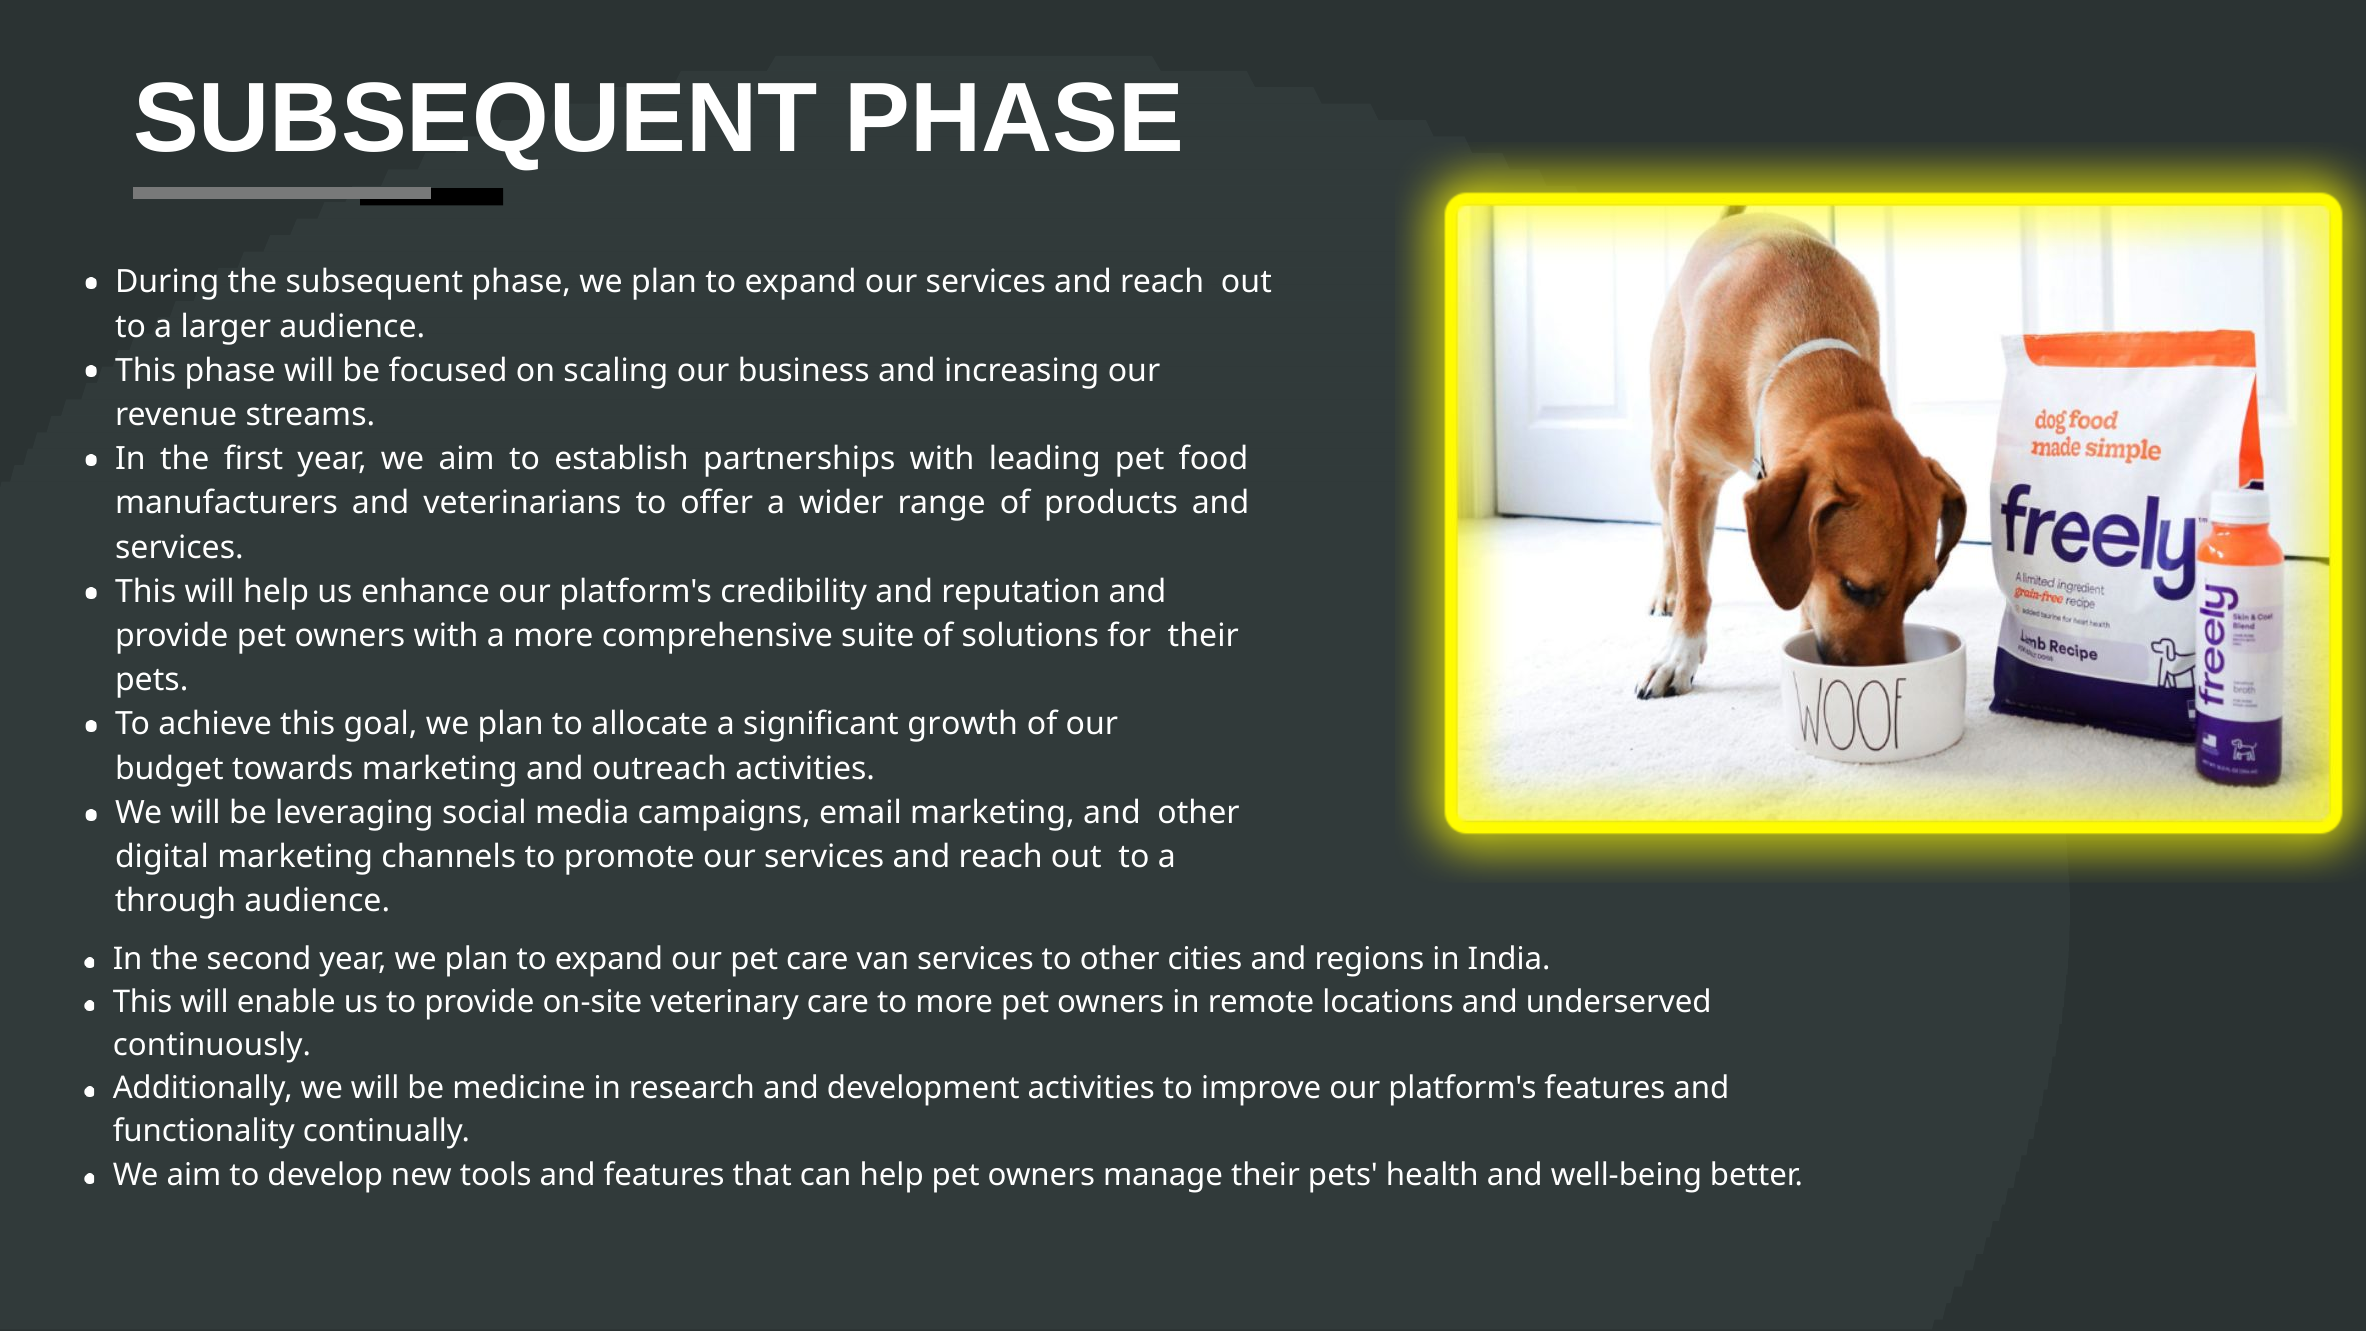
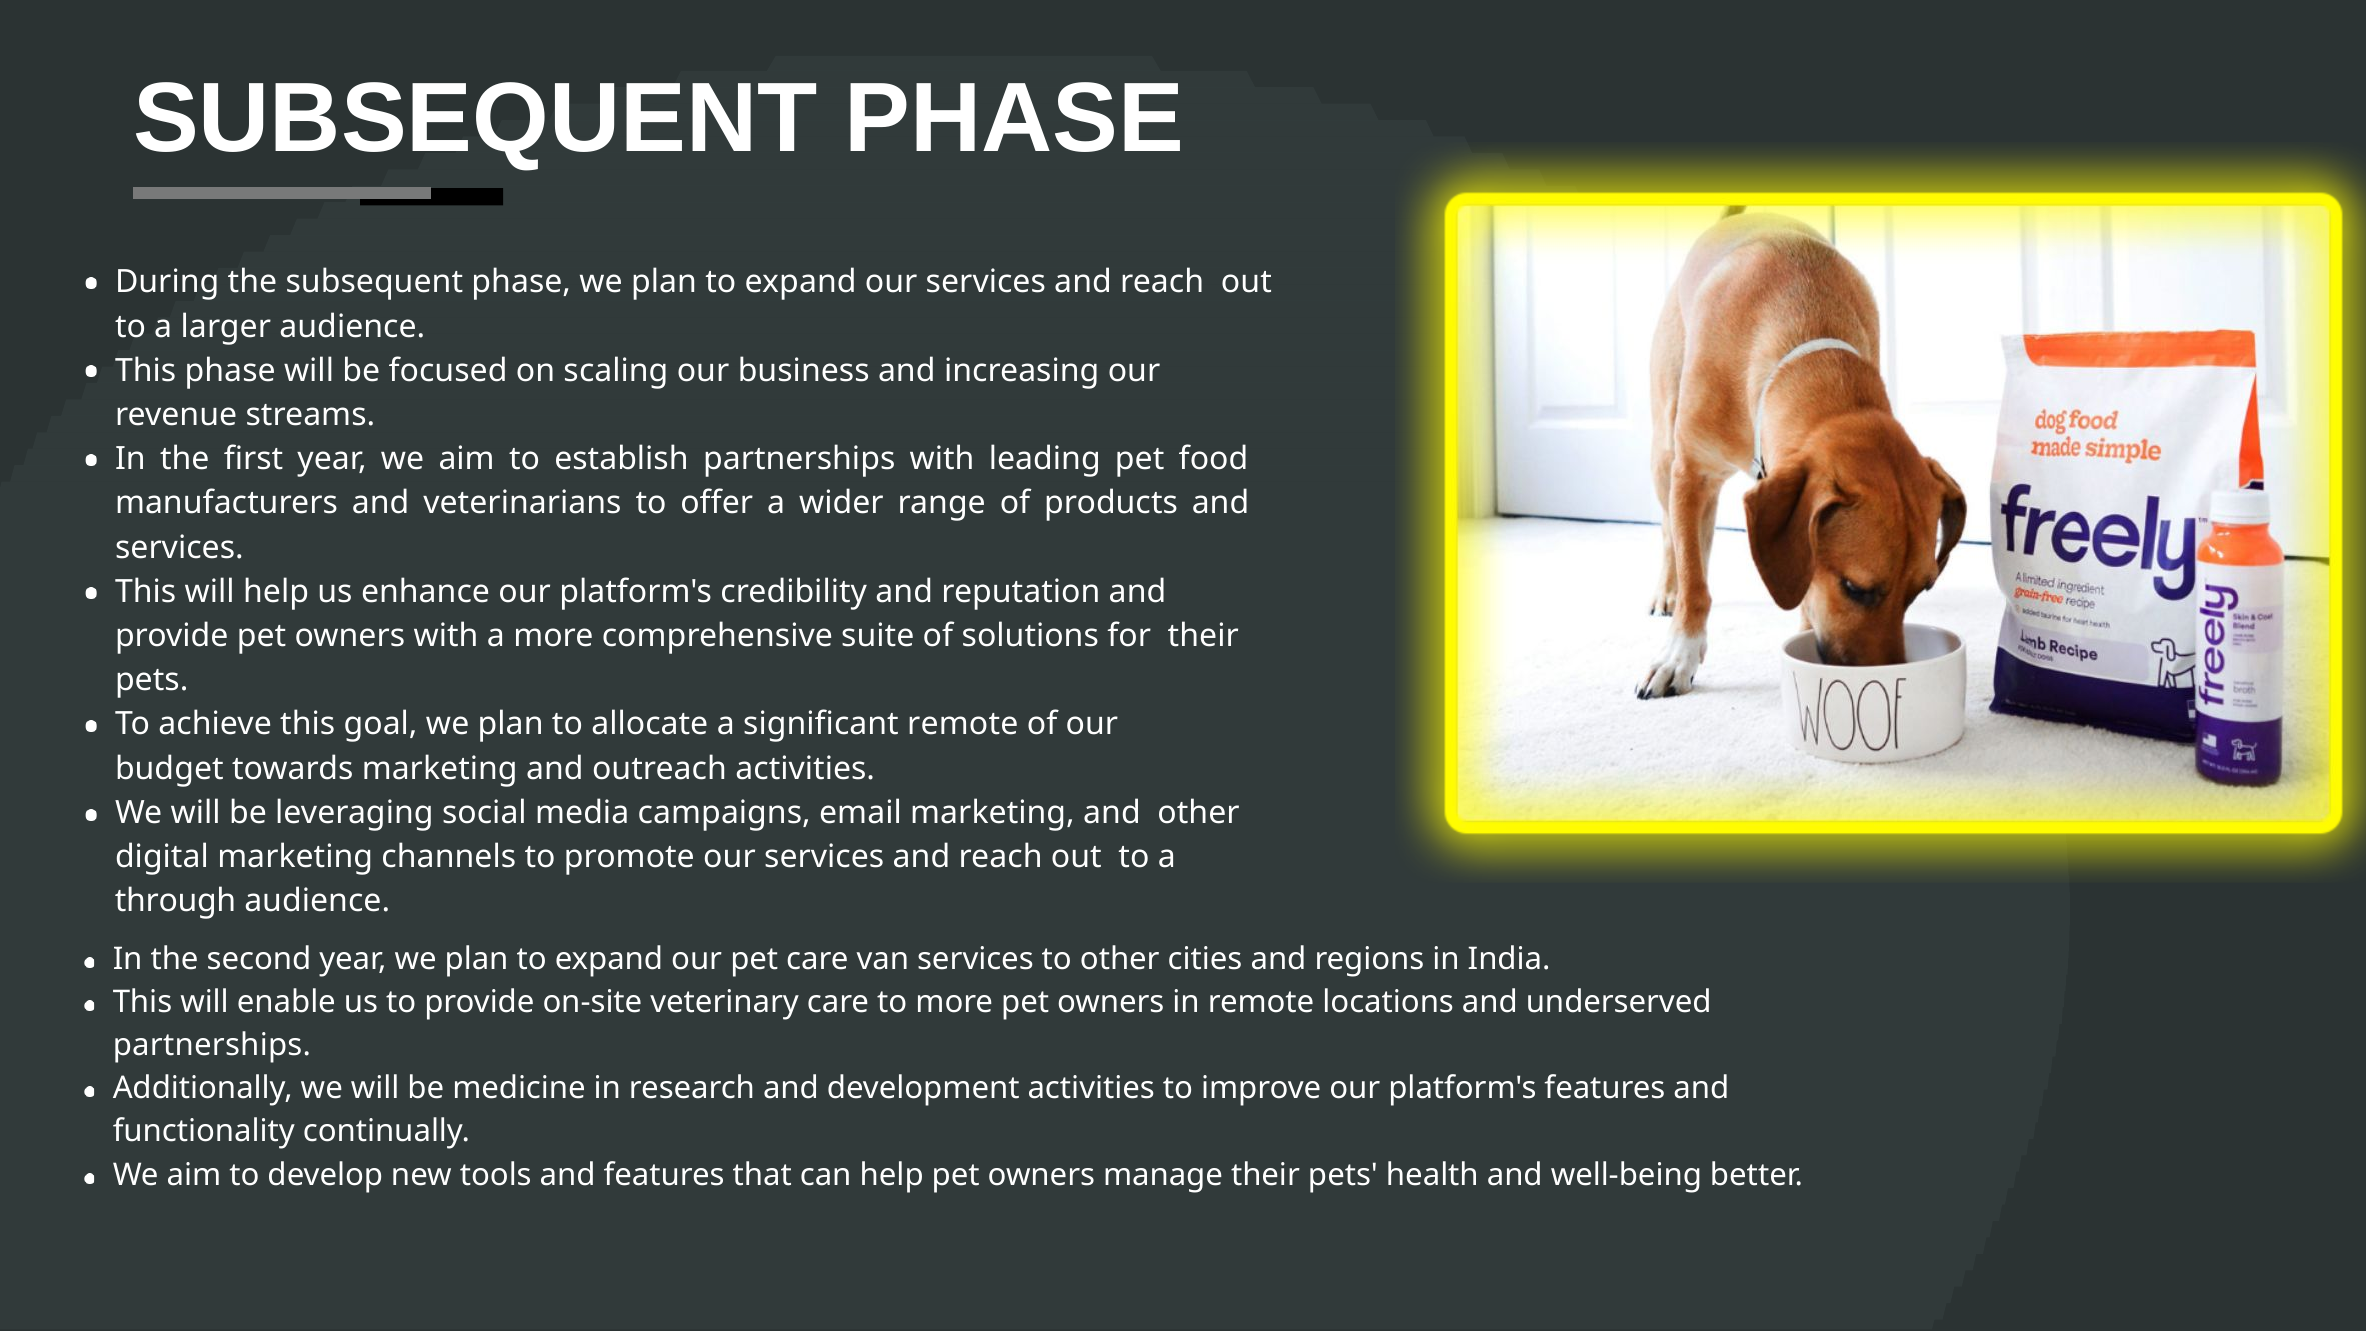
significant growth: growth -> remote
continuously at (212, 1046): continuously -> partnerships
